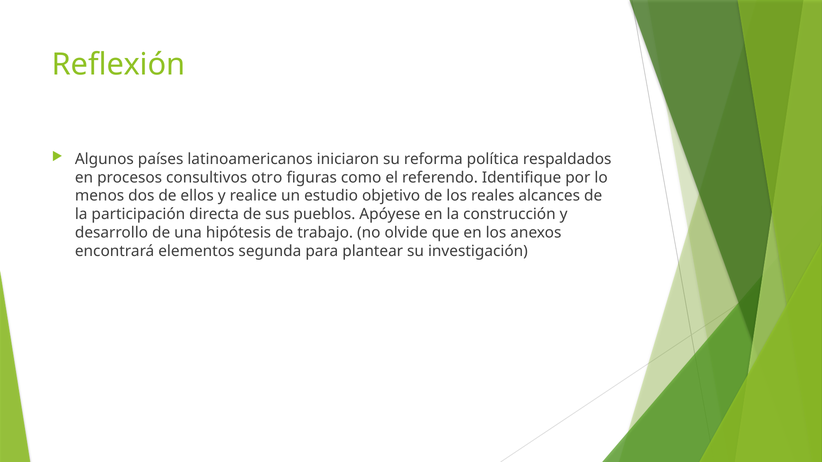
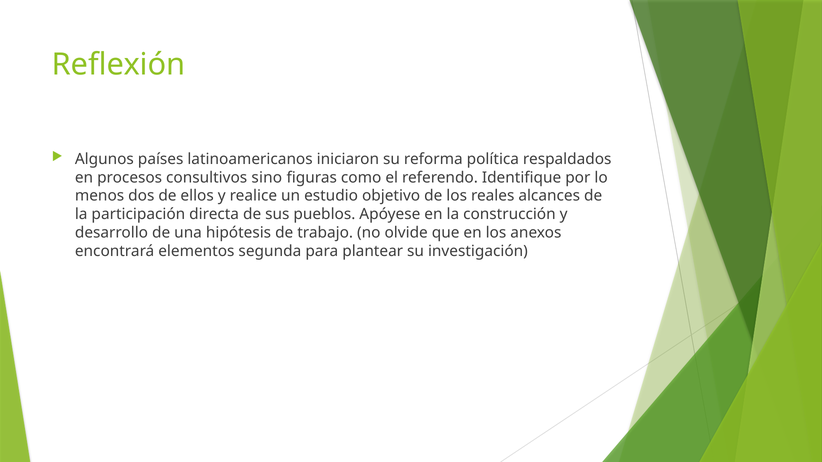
otro: otro -> sino
